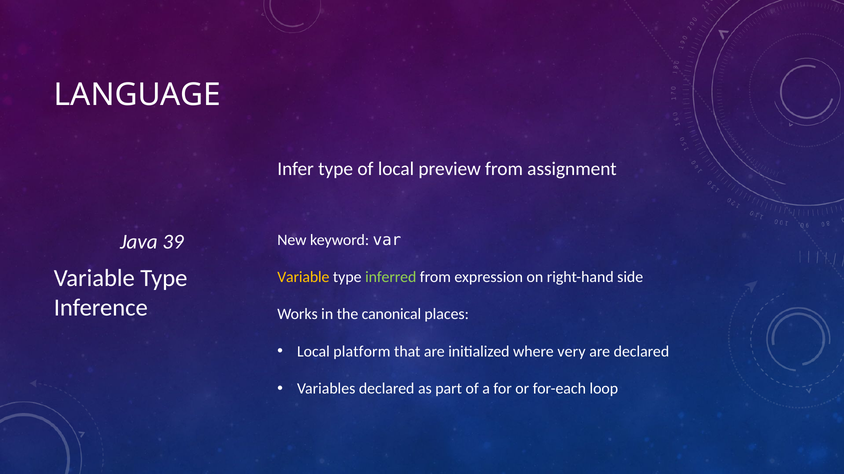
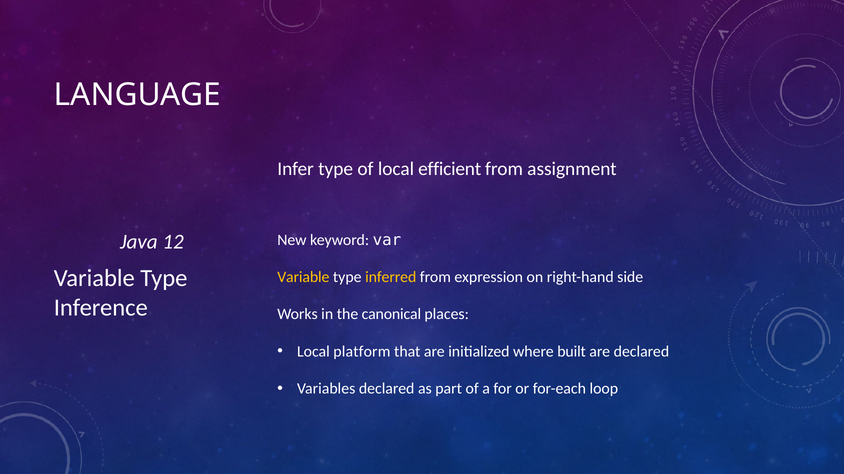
preview: preview -> efficient
39: 39 -> 12
inferred colour: light green -> yellow
very: very -> built
